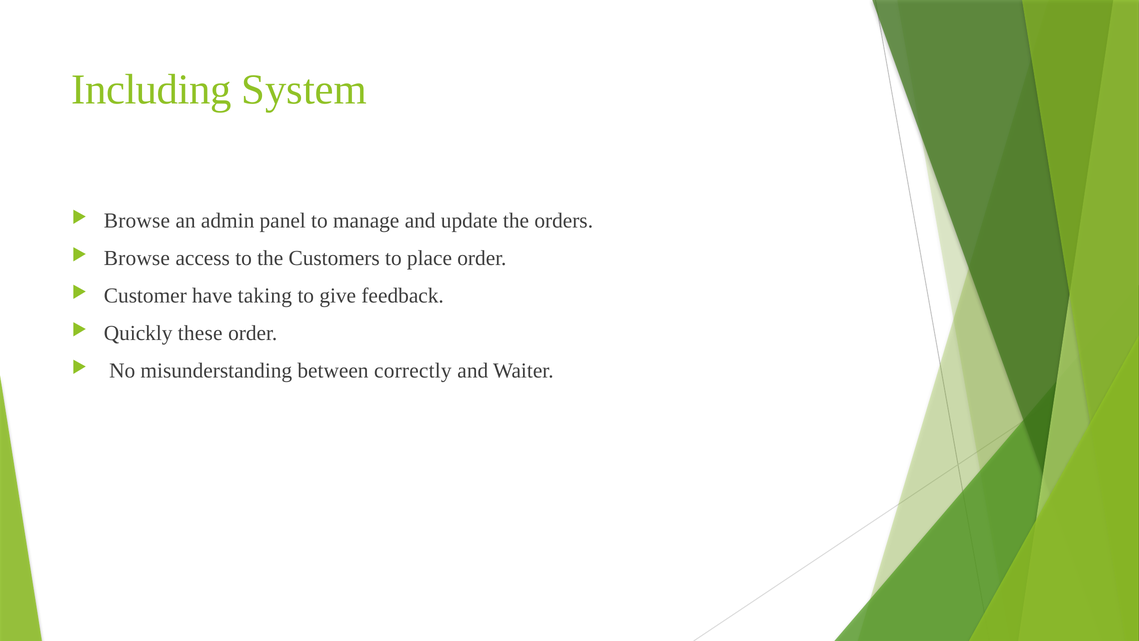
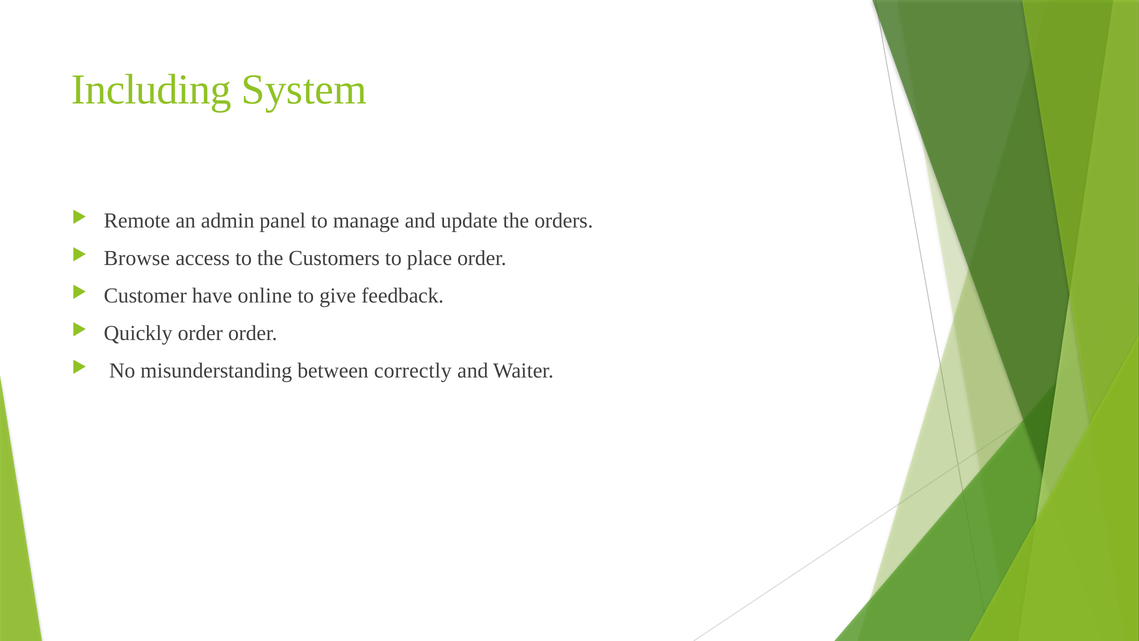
Browse at (137, 220): Browse -> Remote
taking: taking -> online
Quickly these: these -> order
